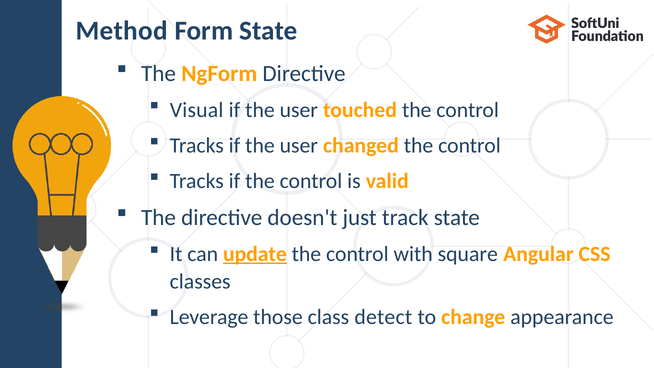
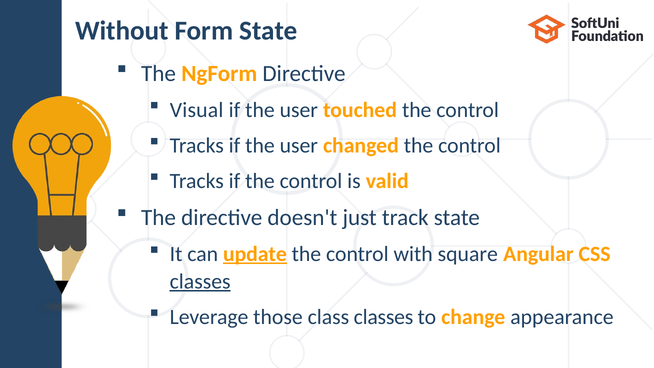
Method: Method -> Without
classes at (200, 281) underline: none -> present
class detect: detect -> classes
